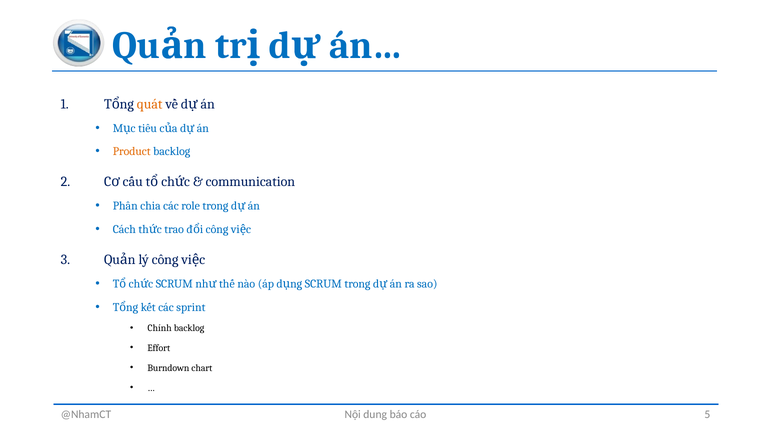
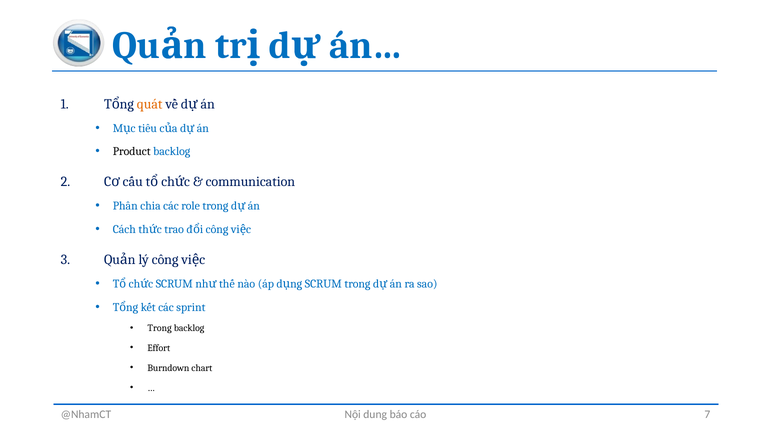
Product colour: orange -> black
Chính at (160, 328): Chính -> Trong
5: 5 -> 7
